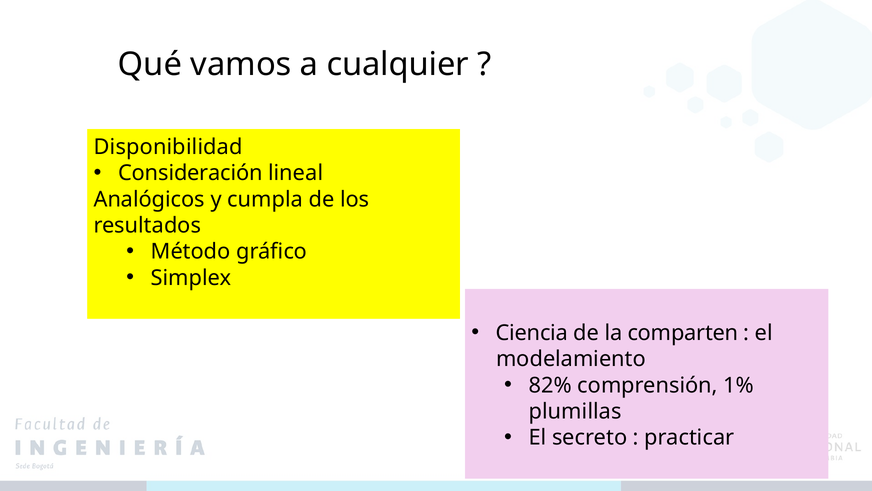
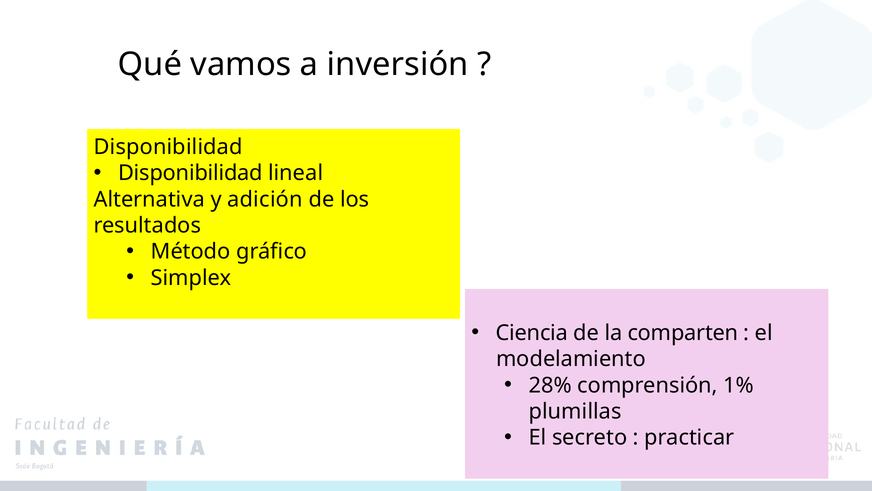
cualquier: cualquier -> inversión
Consideración at (190, 173): Consideración -> Disponibilidad
Analógicos: Analógicos -> Alternativa
cumpla: cumpla -> adición
82%: 82% -> 28%
